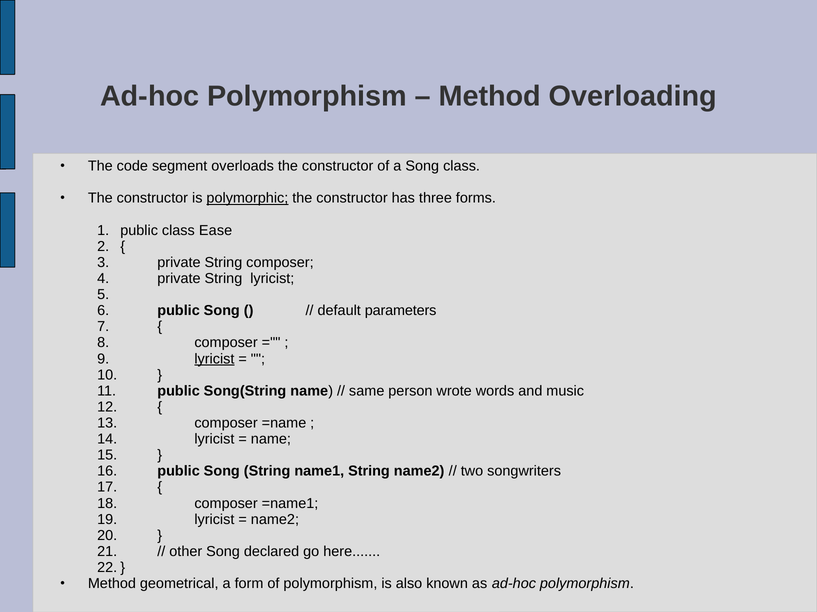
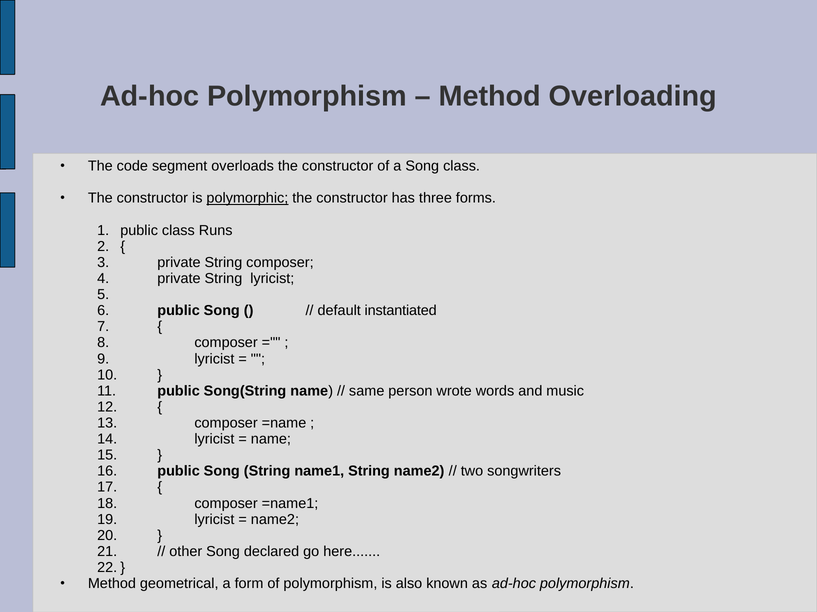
Ease: Ease -> Runs
parameters: parameters -> instantiated
lyricist at (214, 359) underline: present -> none
